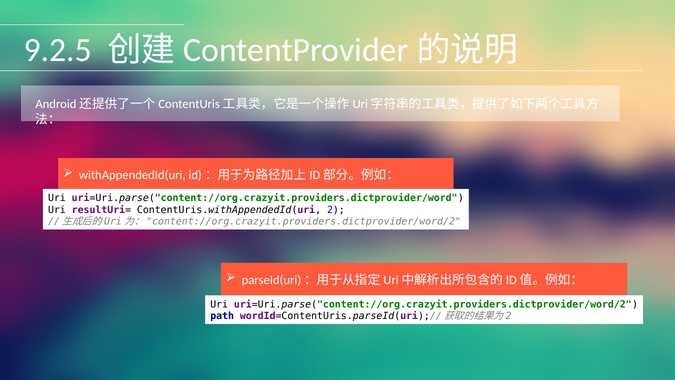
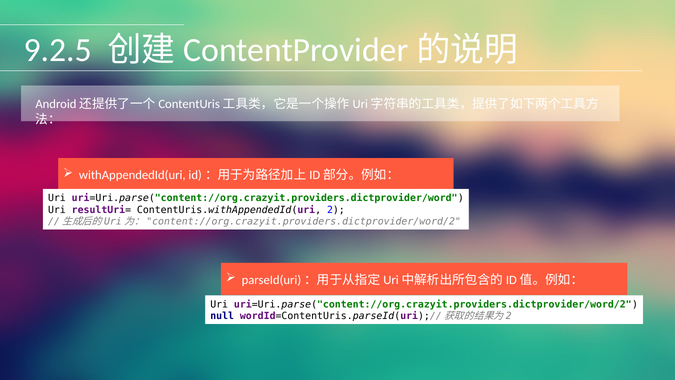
path: path -> null
